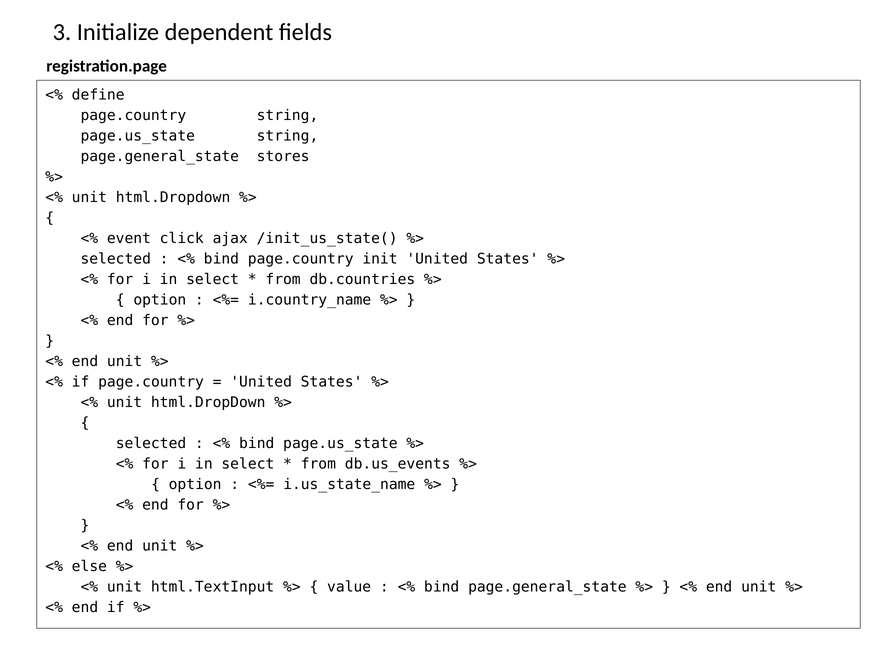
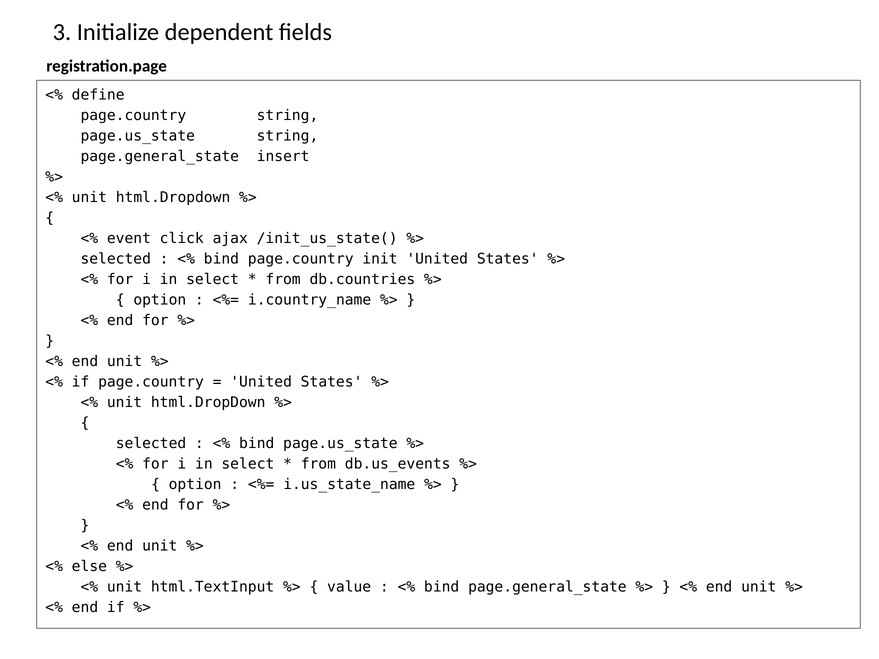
stores: stores -> insert
